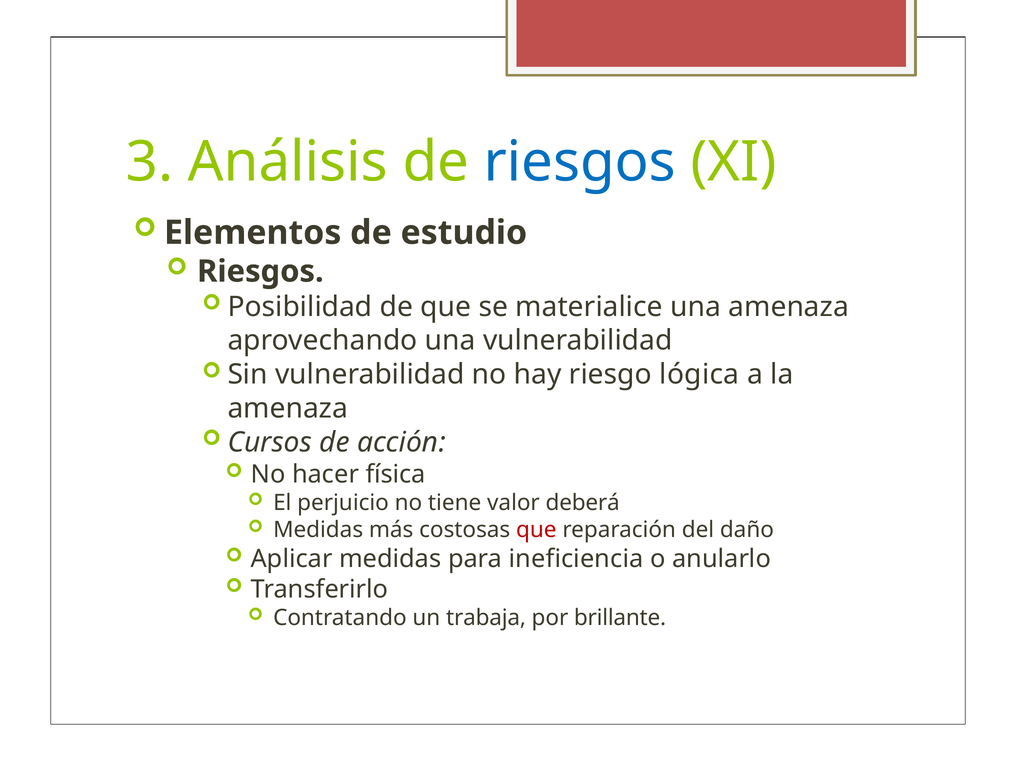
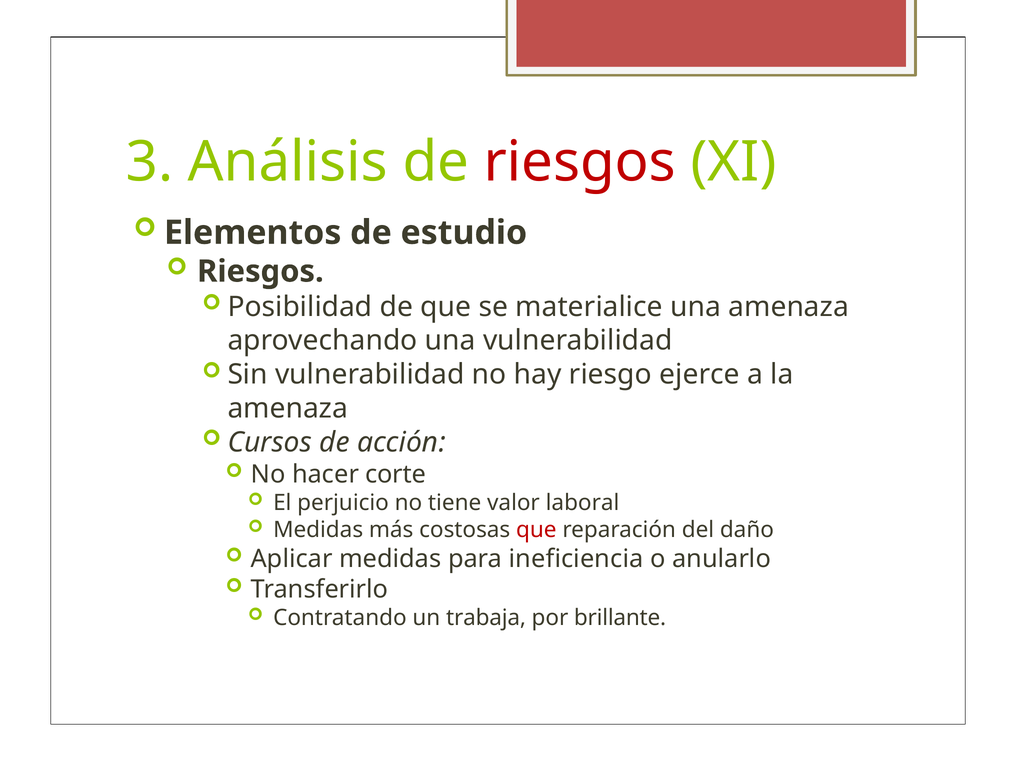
riesgos at (580, 162) colour: blue -> red
lógica: lógica -> ejerce
física: física -> corte
deberá: deberá -> laboral
